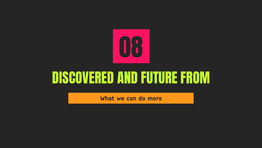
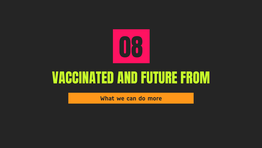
DISCOVERED: DISCOVERED -> VACCINATED
